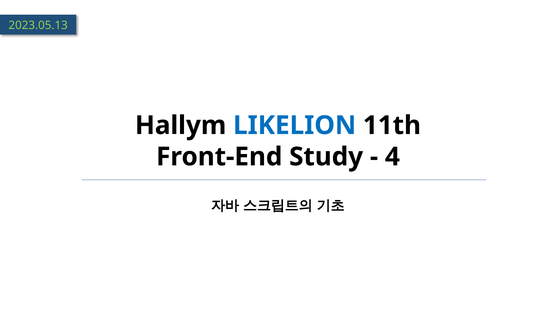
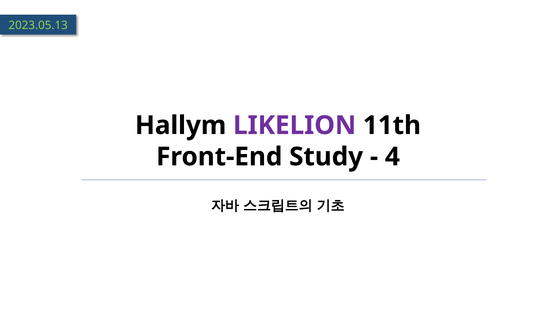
LIKELION colour: blue -> purple
